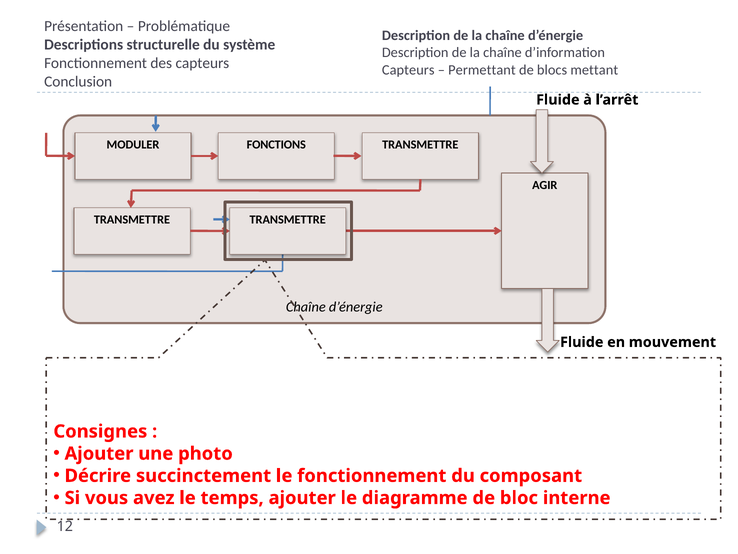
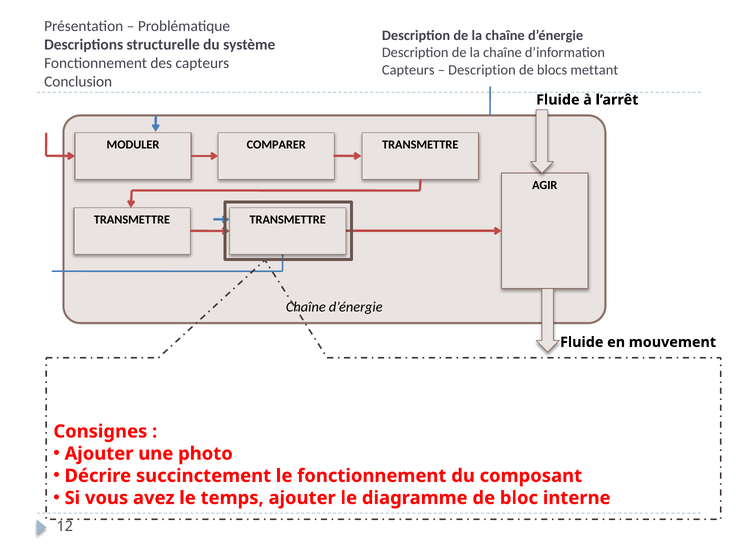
Permettant at (482, 70): Permettant -> Description
FONCTIONS: FONCTIONS -> COMPARER
